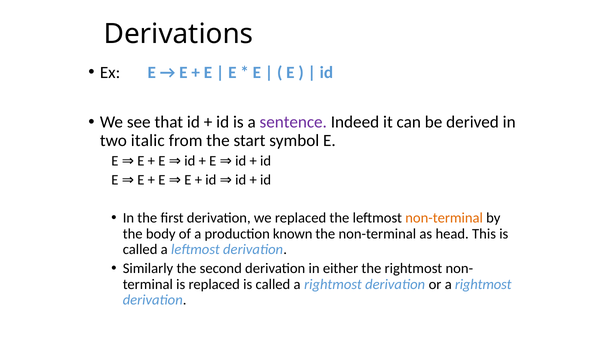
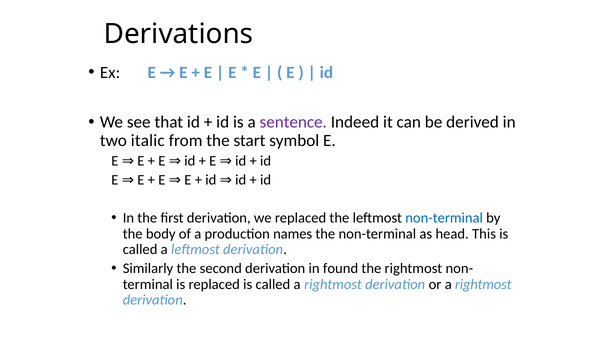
non-terminal at (444, 218) colour: orange -> blue
known: known -> names
either: either -> found
